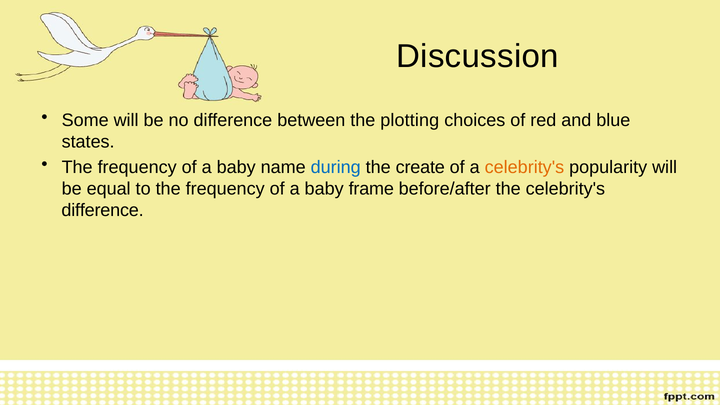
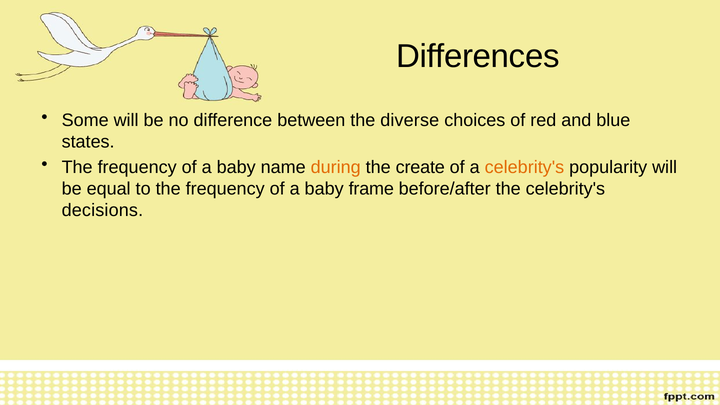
Discussion: Discussion -> Differences
plotting: plotting -> diverse
during colour: blue -> orange
difference at (103, 210): difference -> decisions
